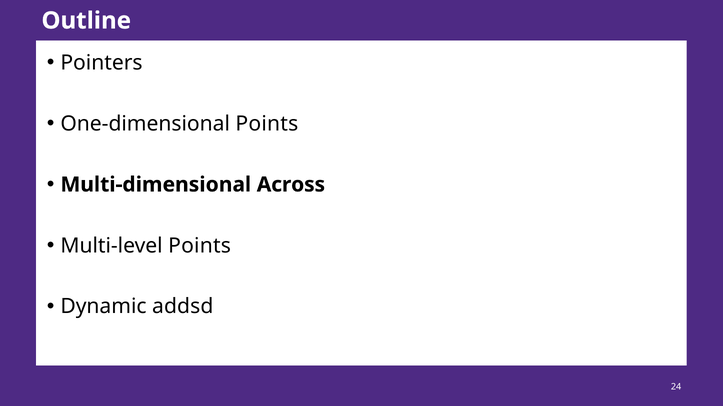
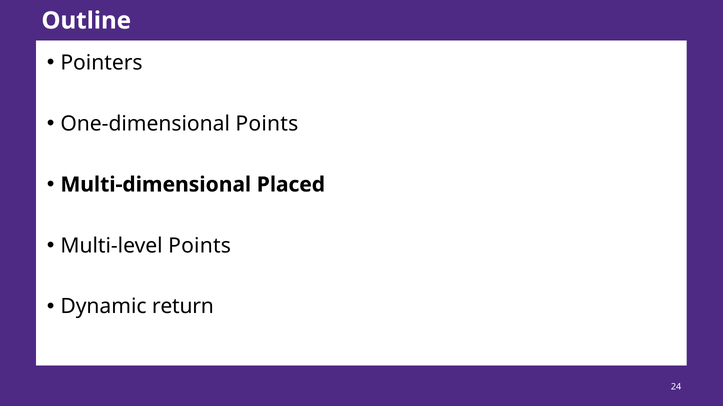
Across: Across -> Placed
addsd: addsd -> return
